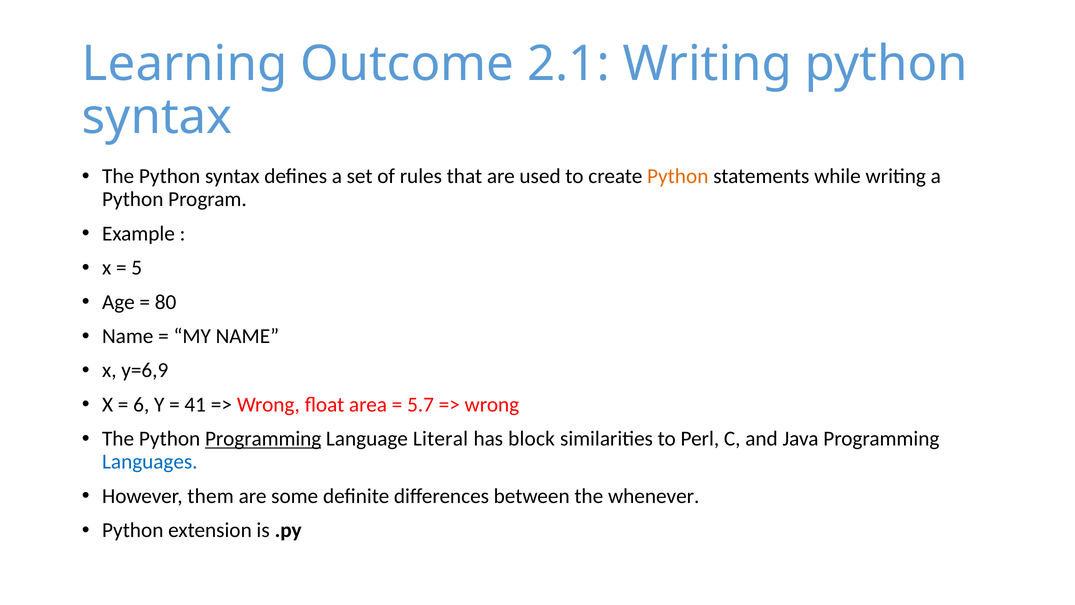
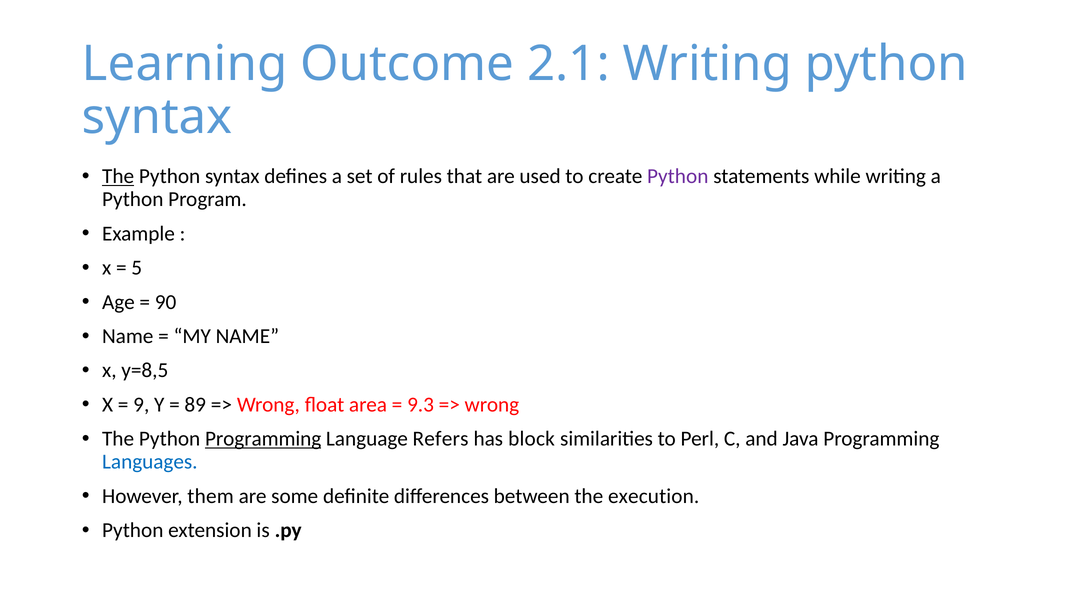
The at (118, 176) underline: none -> present
Python at (678, 176) colour: orange -> purple
80: 80 -> 90
y=6,9: y=6,9 -> y=8,5
6: 6 -> 9
41: 41 -> 89
5.7: 5.7 -> 9.3
Literal: Literal -> Refers
whenever: whenever -> execution
